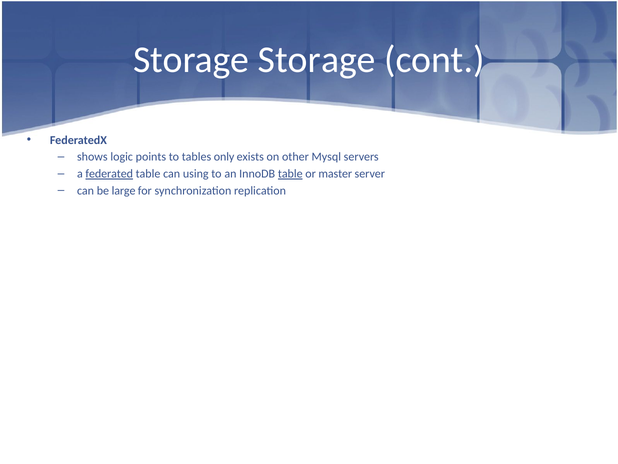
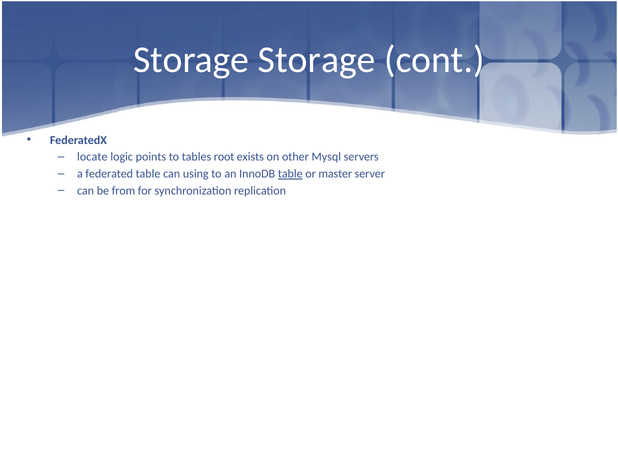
shows: shows -> locate
only: only -> root
federated underline: present -> none
large: large -> from
